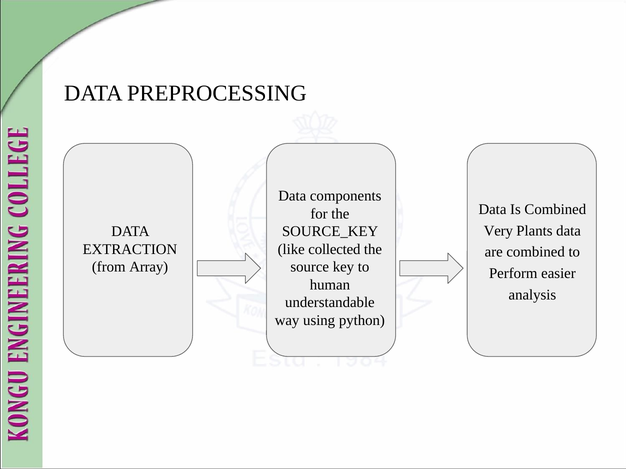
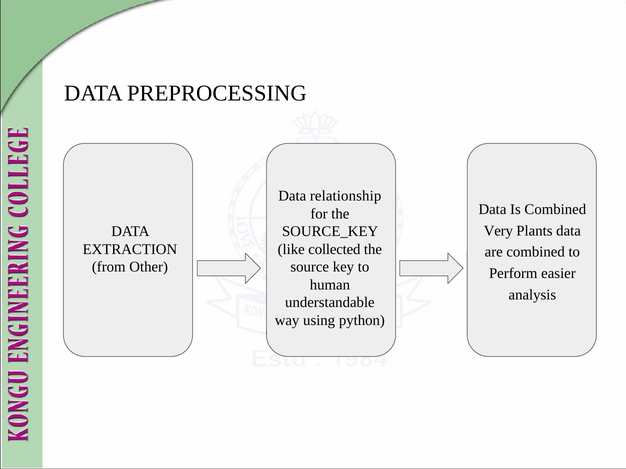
components: components -> relationship
Array: Array -> Other
